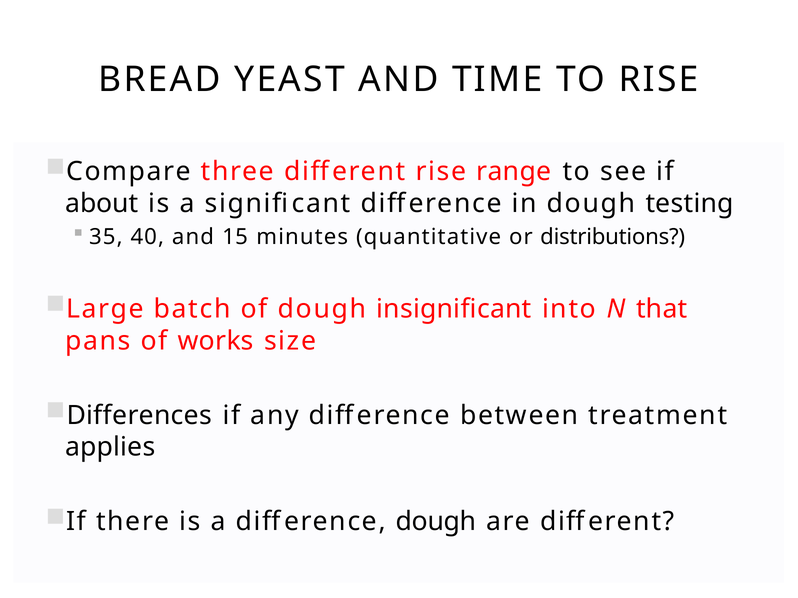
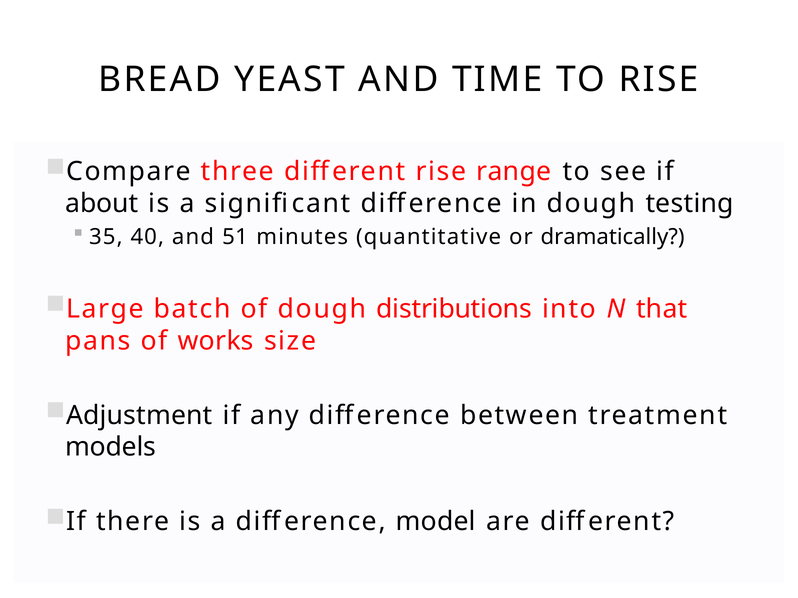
15: 15 -> 51
distributions: distributions -> dramatically
insignificant: insignificant -> distributions
Differences: Differences -> Adjustment
applies: applies -> models
difference dough: dough -> model
